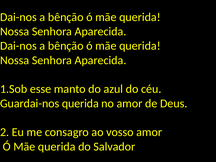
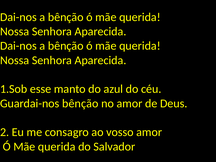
Guardai-nos querida: querida -> bênção
